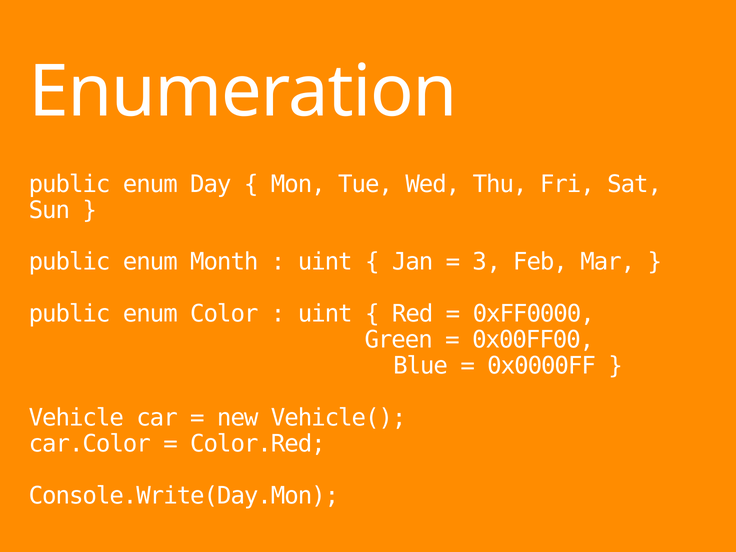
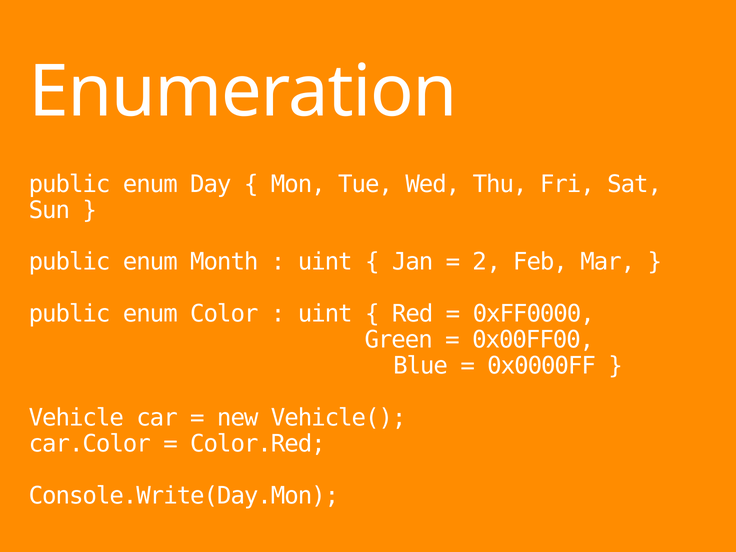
3: 3 -> 2
